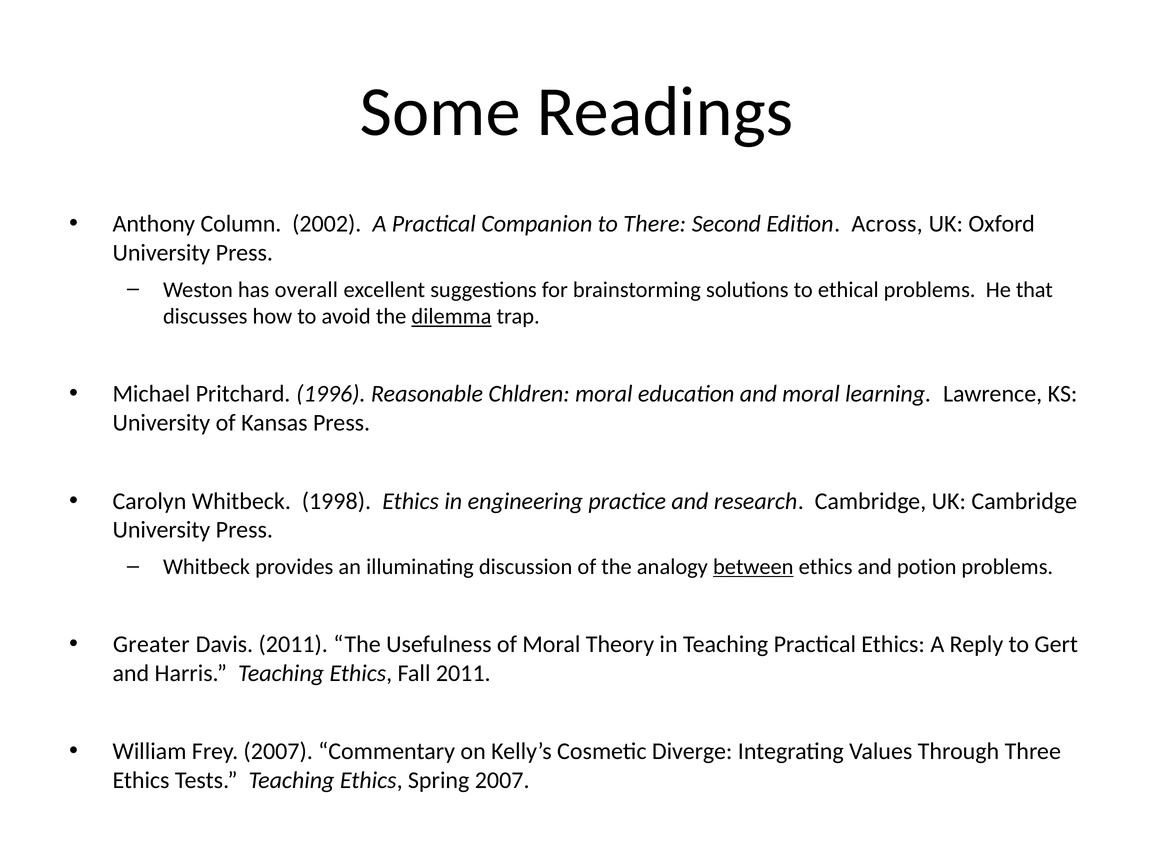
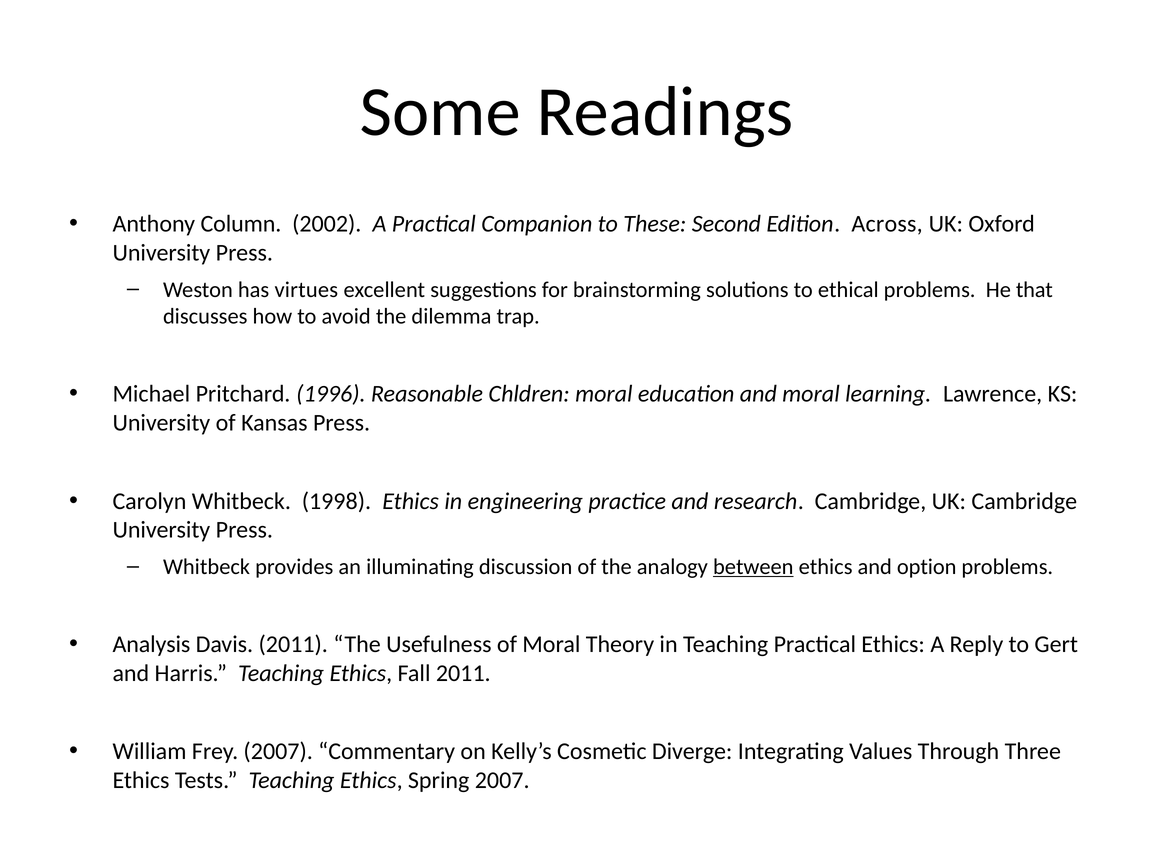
There: There -> These
overall: overall -> virtues
dilemma underline: present -> none
potion: potion -> option
Greater: Greater -> Analysis
